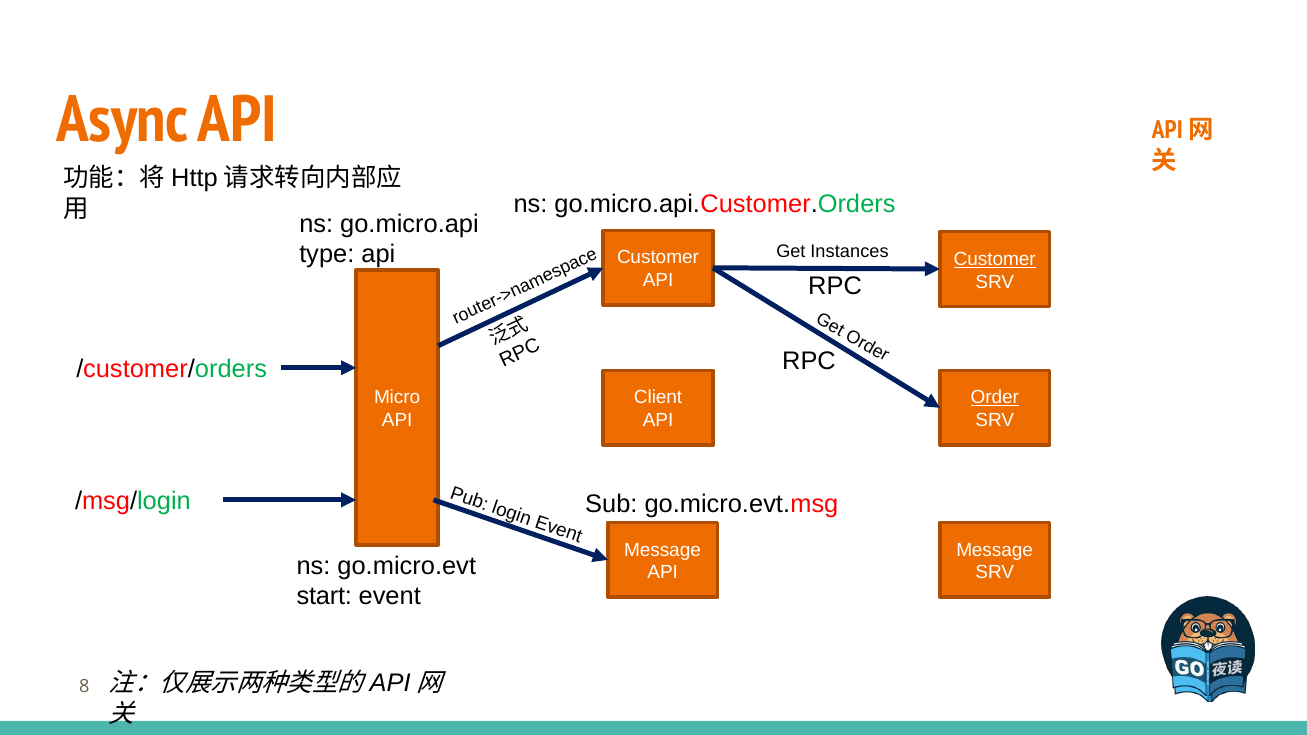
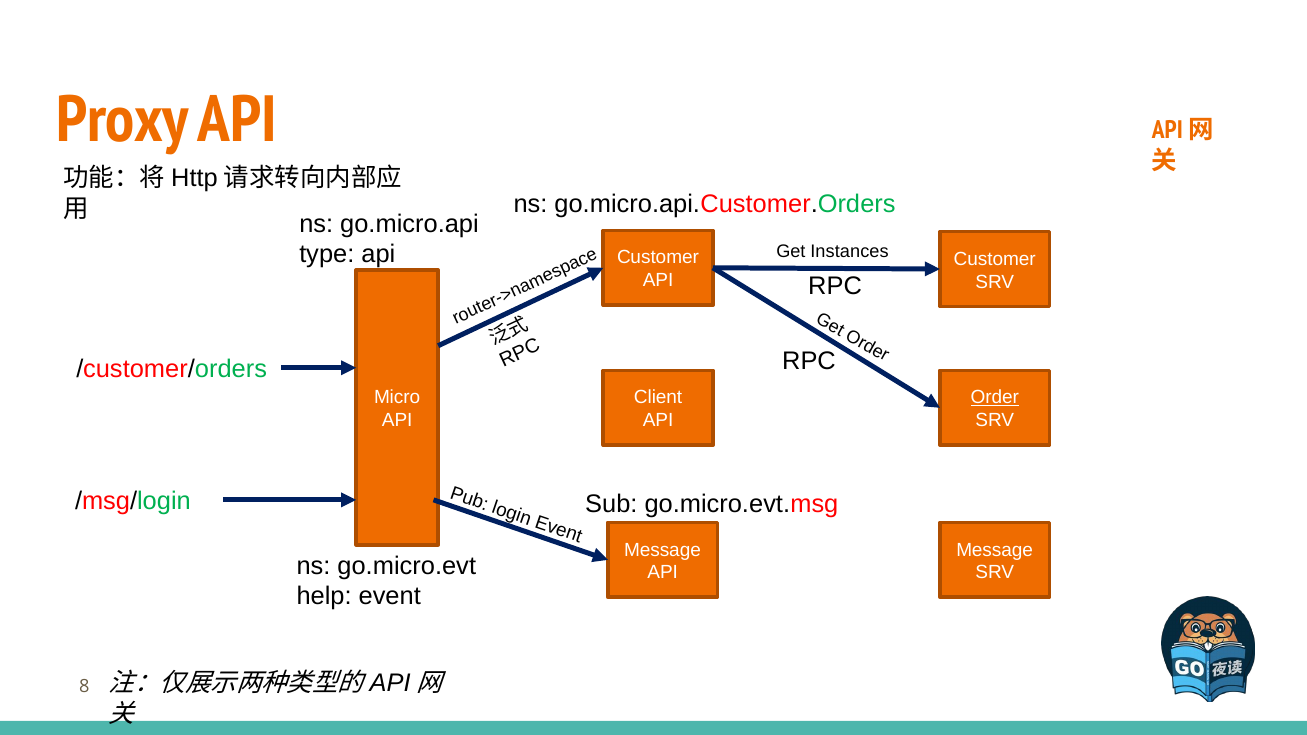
Async: Async -> Proxy
Customer at (995, 259) underline: present -> none
start: start -> help
